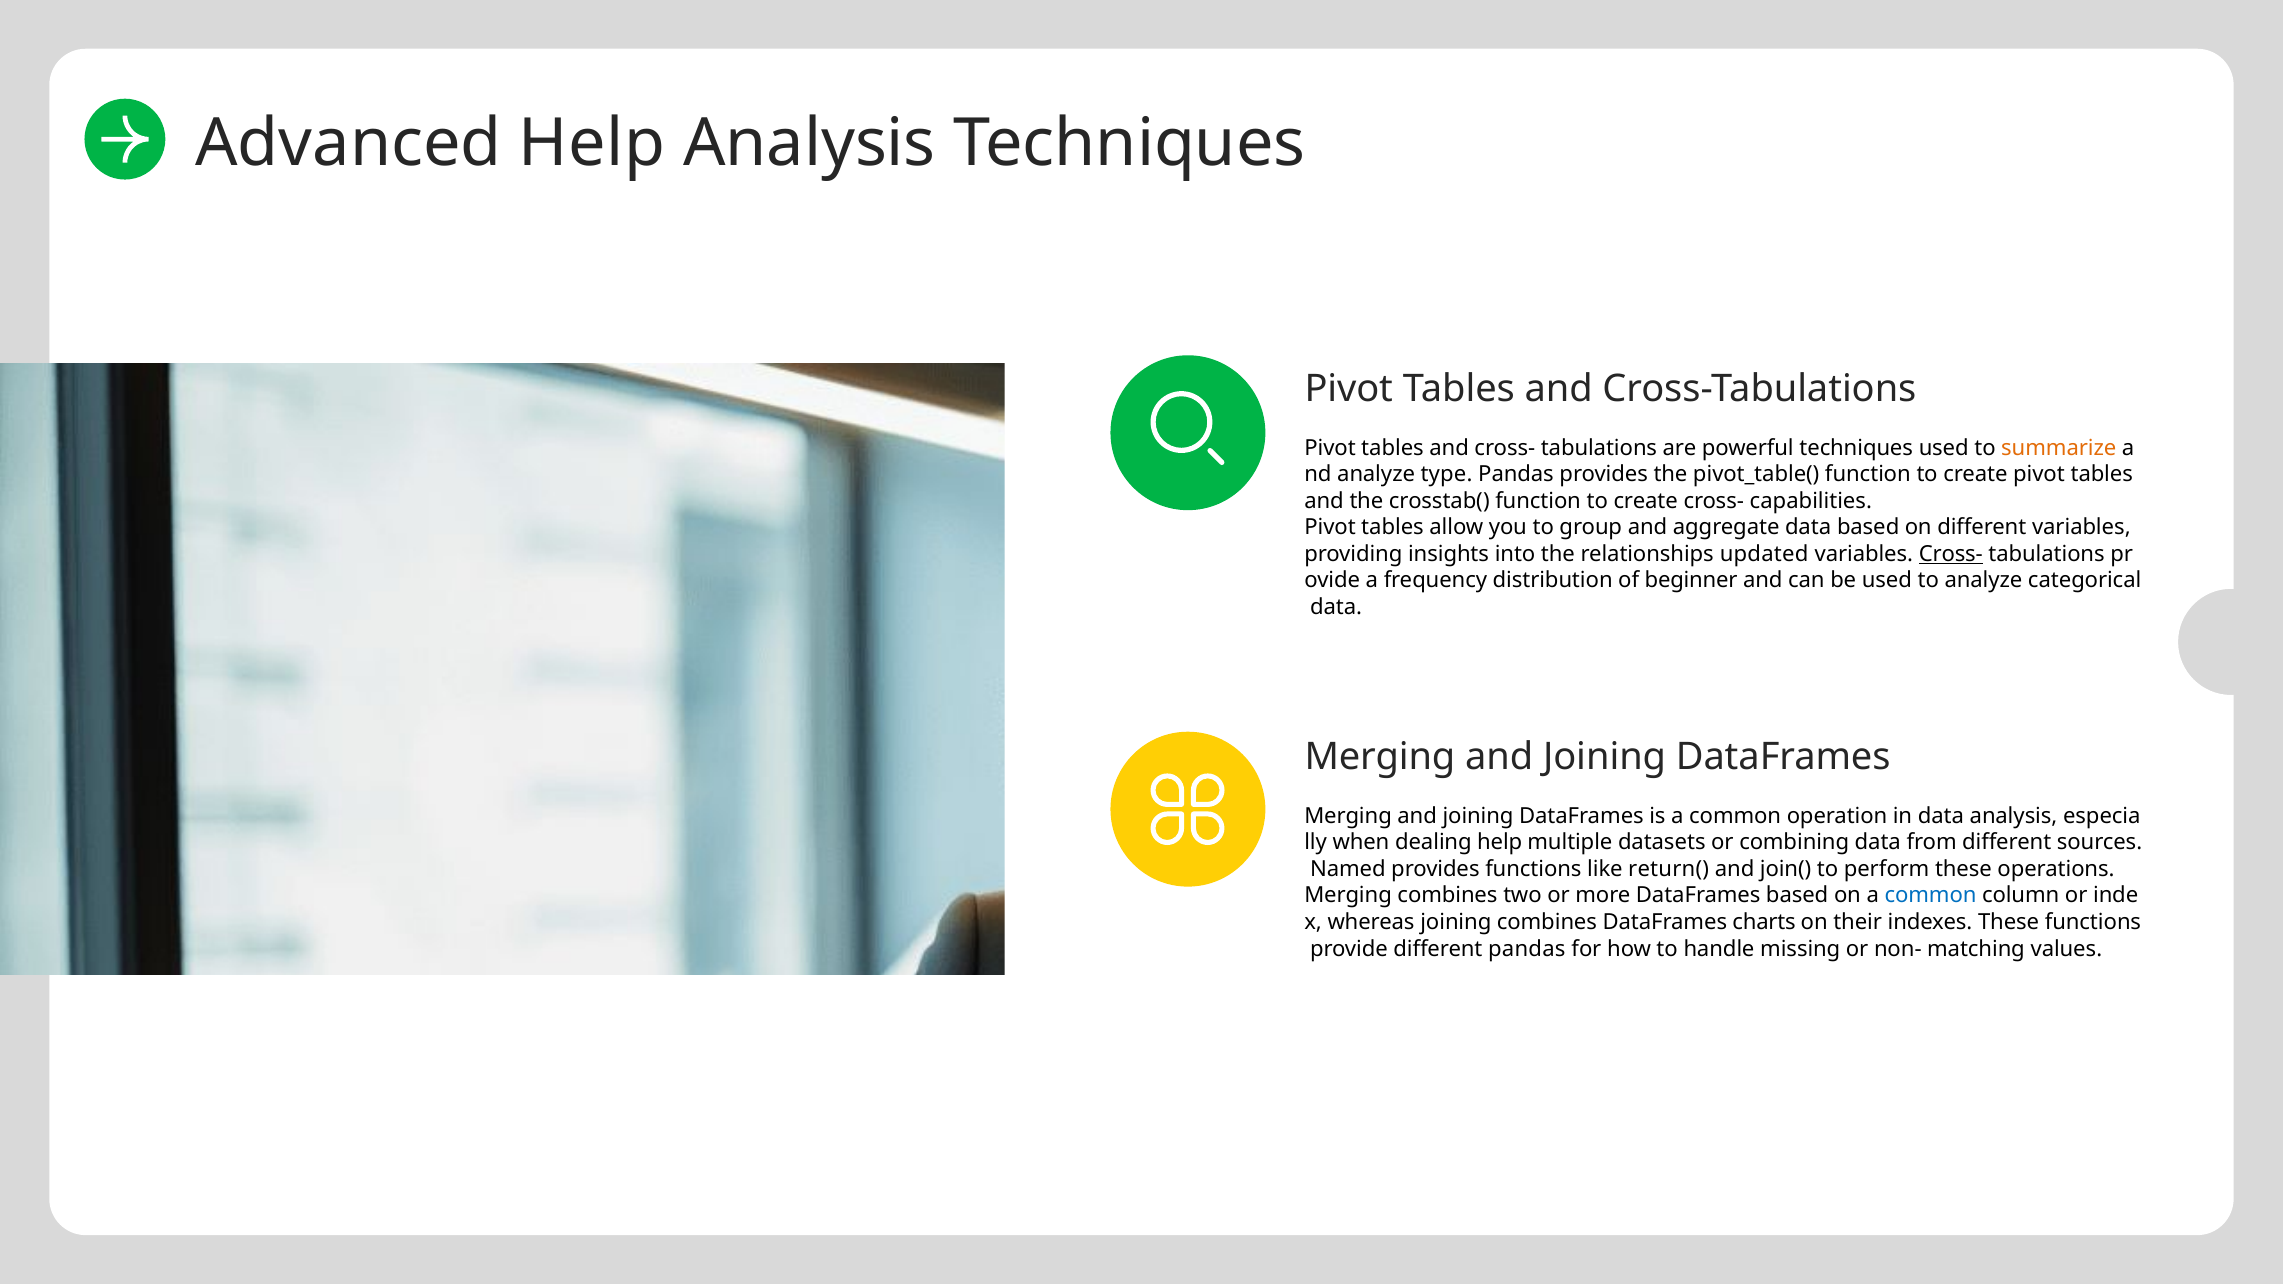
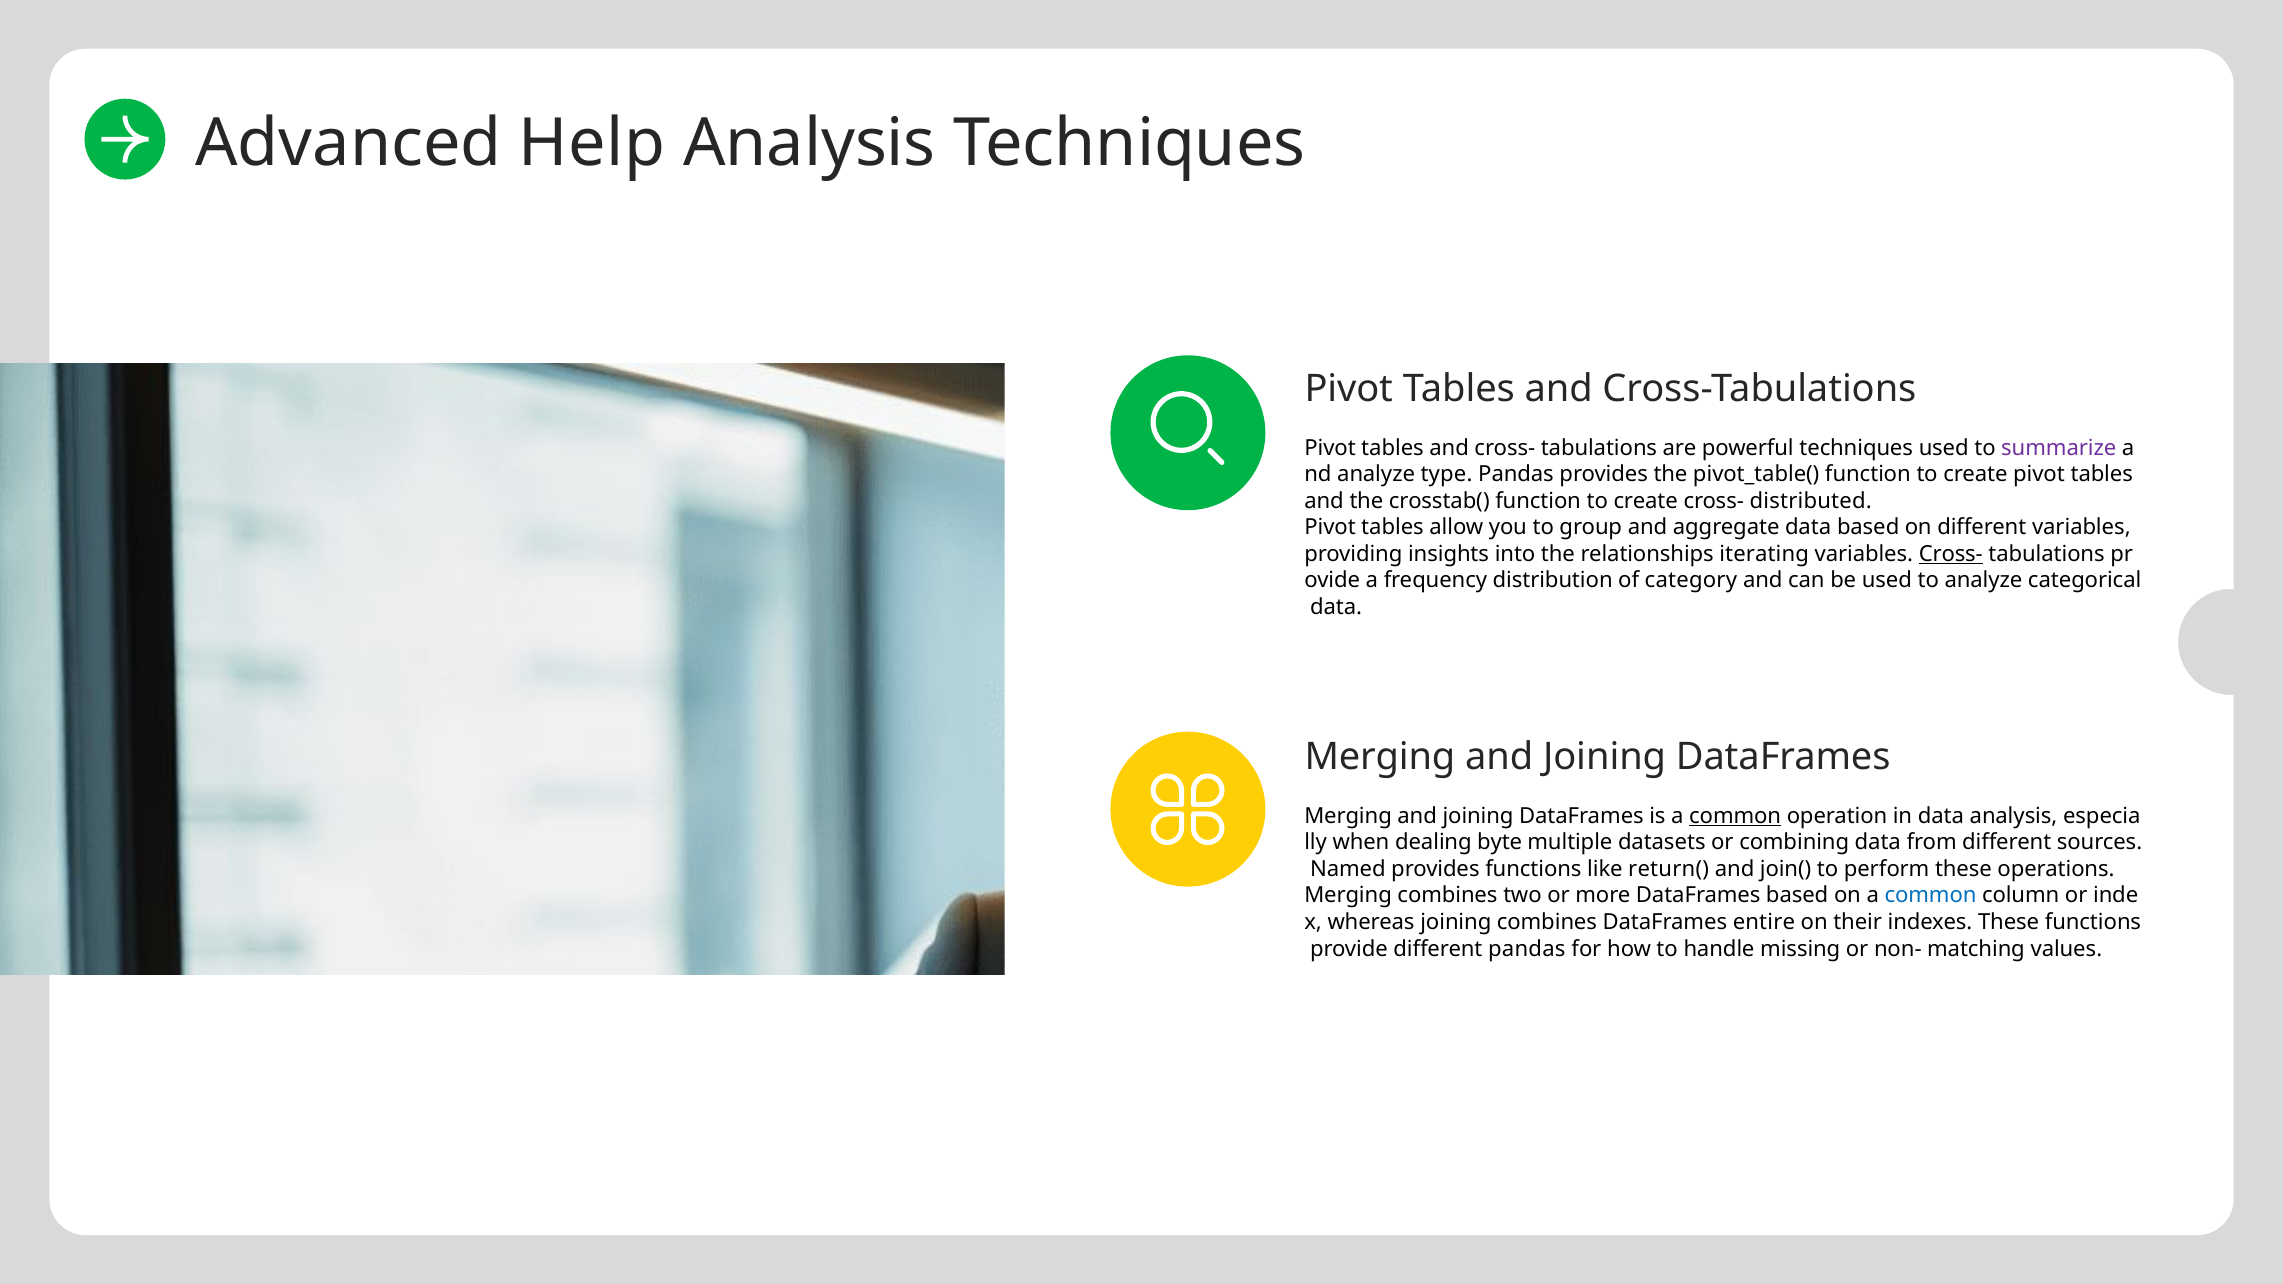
summarize colour: orange -> purple
capabilities: capabilities -> distributed
updated: updated -> iterating
beginner: beginner -> category
common at (1735, 816) underline: none -> present
dealing help: help -> byte
charts: charts -> entire
